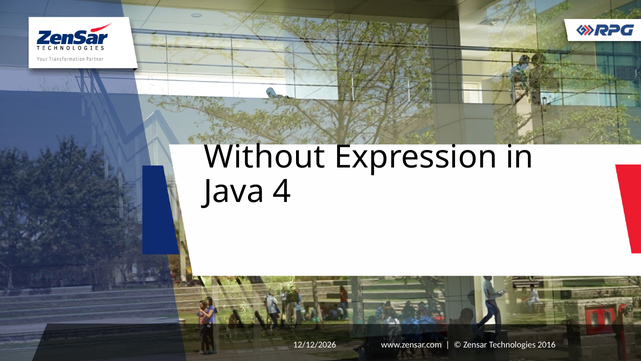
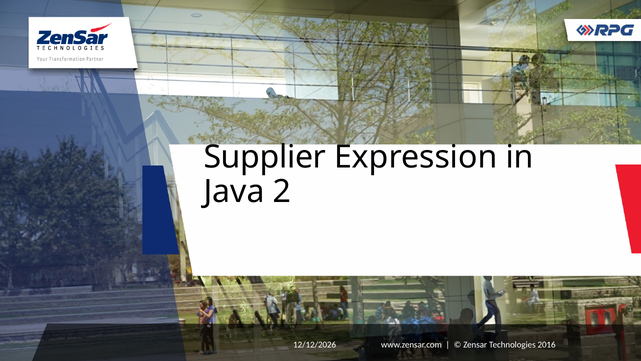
Without: Without -> Supplier
4: 4 -> 2
